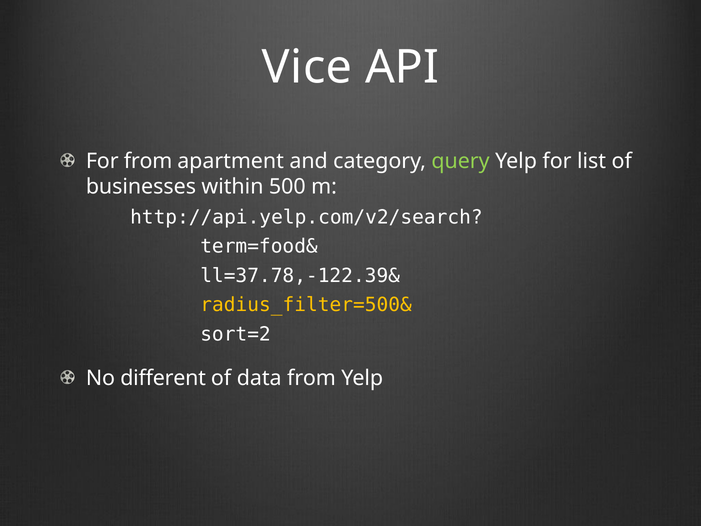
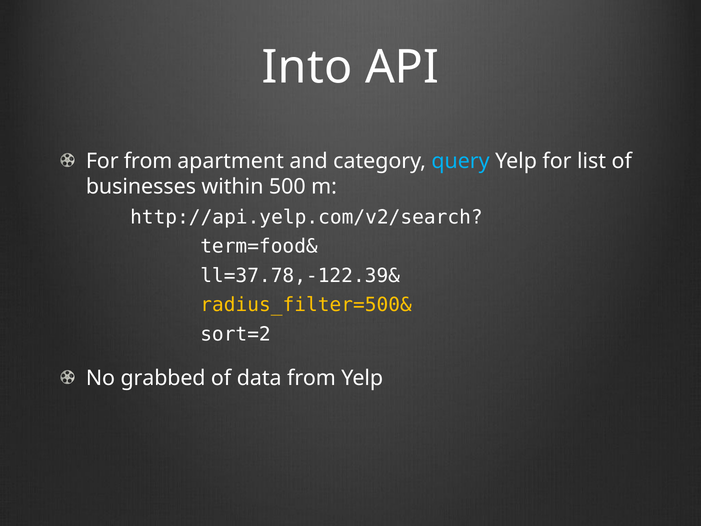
Vice: Vice -> Into
query colour: light green -> light blue
different: different -> grabbed
